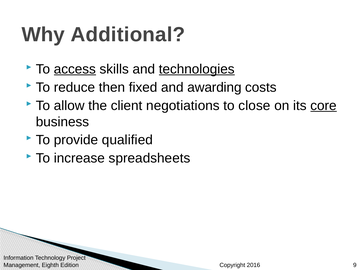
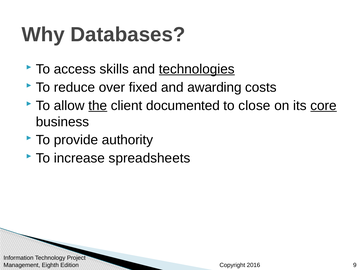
Additional: Additional -> Databases
access underline: present -> none
then: then -> over
the underline: none -> present
negotiations: negotiations -> documented
qualified: qualified -> authority
